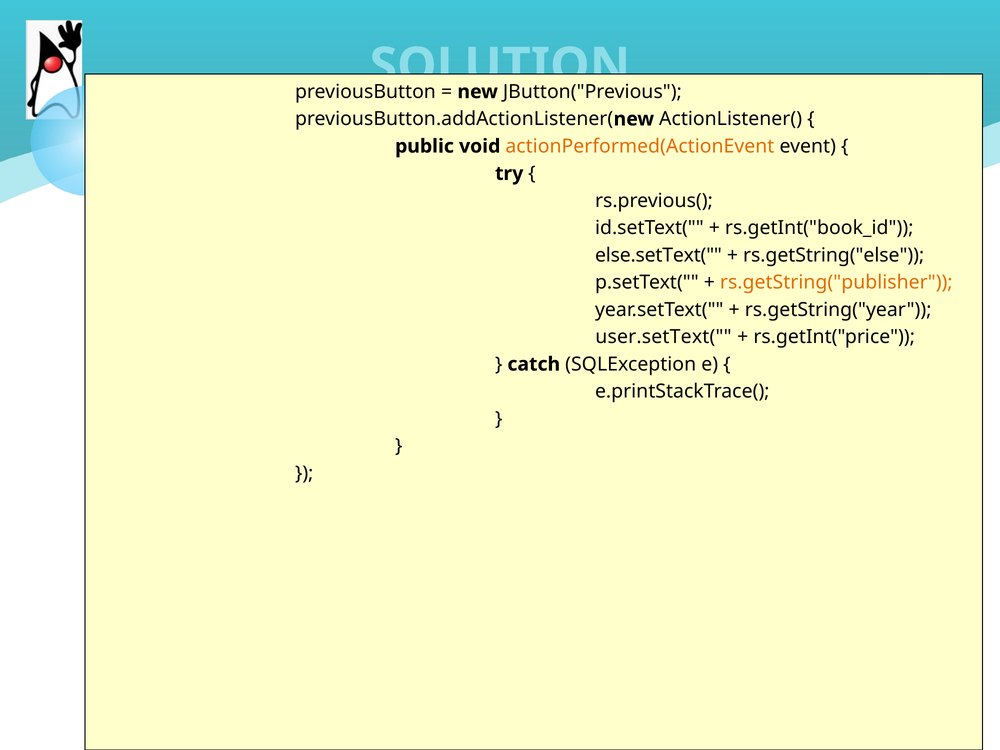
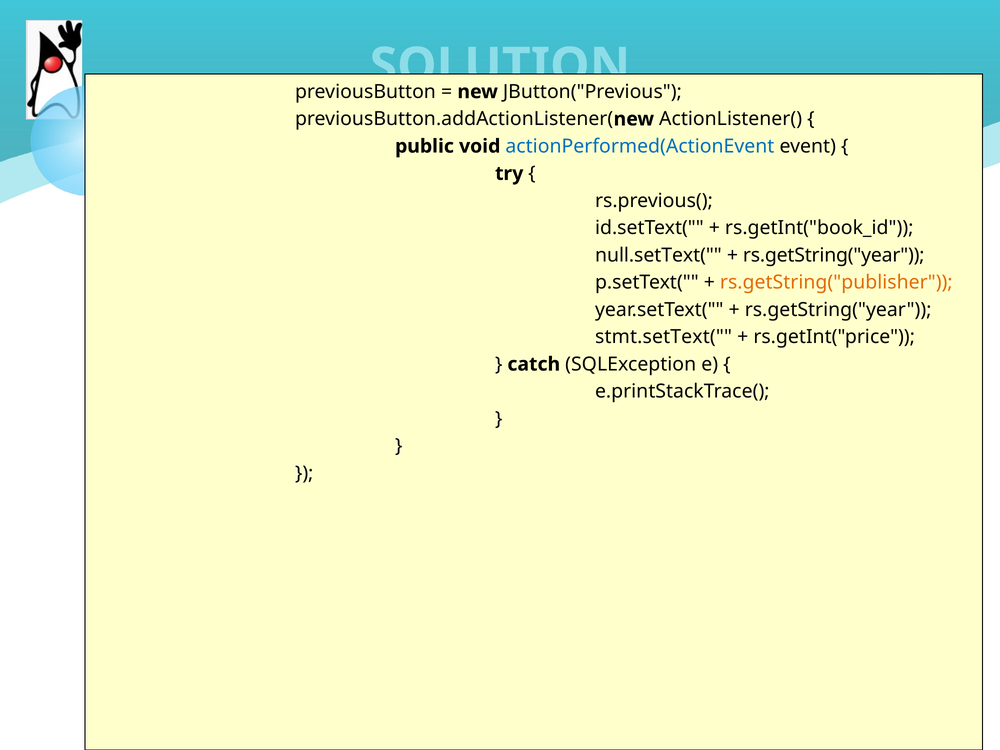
actionPerformed(ActionEvent colour: orange -> blue
else.setText(: else.setText( -> null.setText(
rs.getString("else at (834, 255): rs.getString("else -> rs.getString("year
user.setText(: user.setText( -> stmt.setText(
